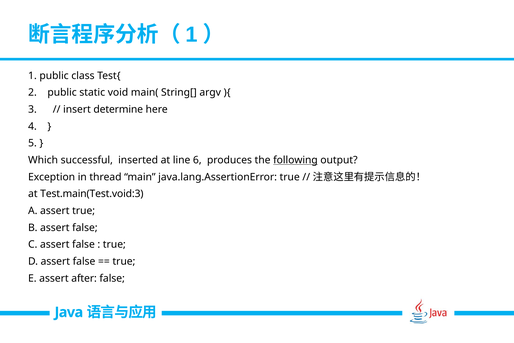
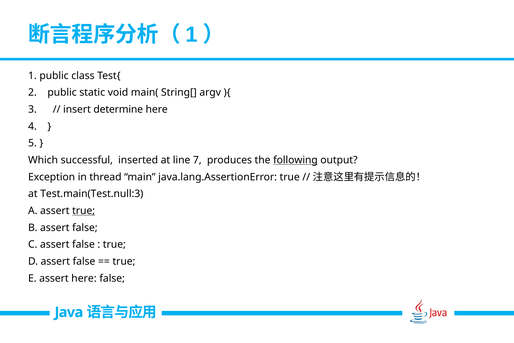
6: 6 -> 7
Test.main(Test.void:3: Test.main(Test.void:3 -> Test.main(Test.null:3
true at (84, 211) underline: none -> present
assert after: after -> here
